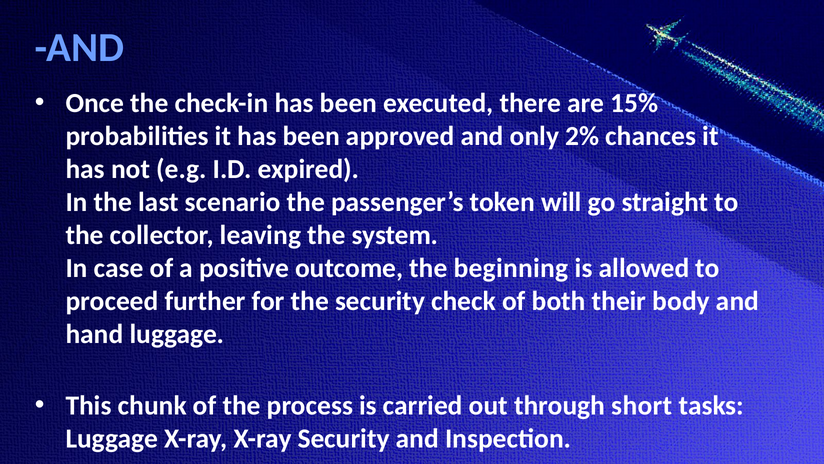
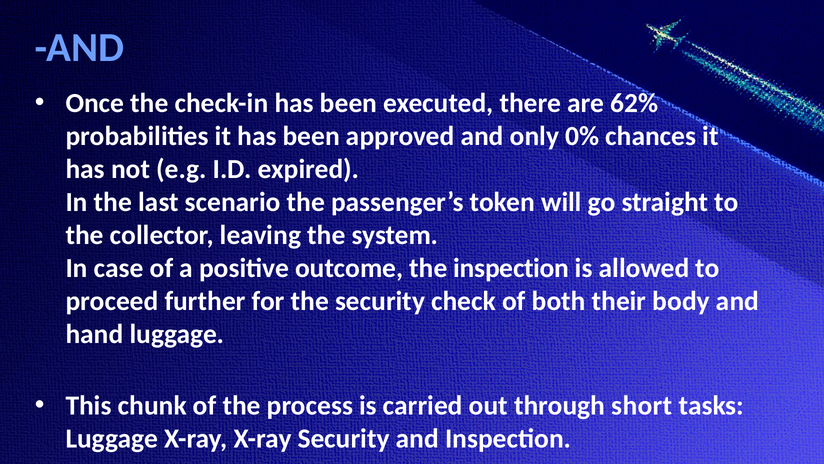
15%: 15% -> 62%
2%: 2% -> 0%
the beginning: beginning -> inspection
